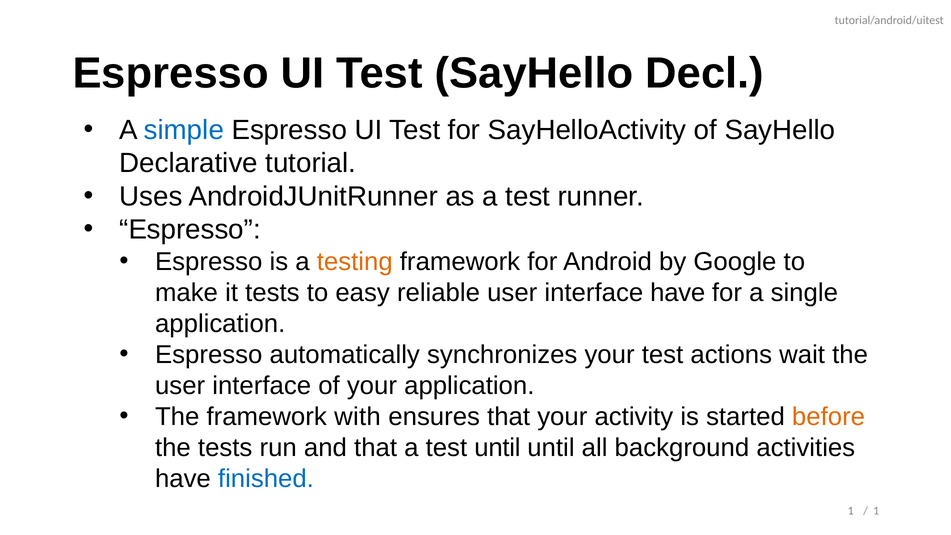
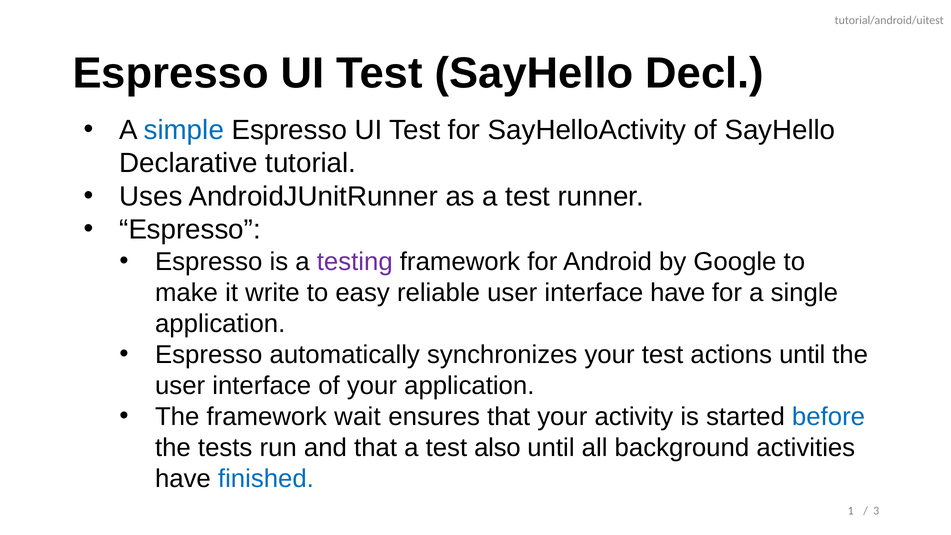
testing colour: orange -> purple
it tests: tests -> write
actions wait: wait -> until
with: with -> wait
before colour: orange -> blue
test until: until -> also
1 at (876, 511): 1 -> 3
